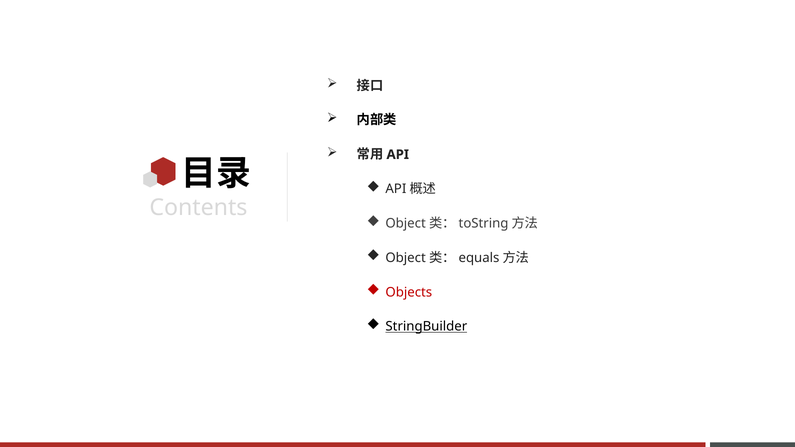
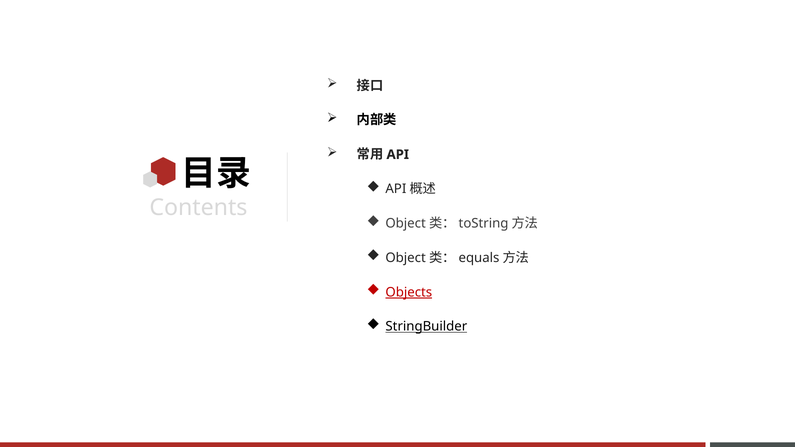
Objects underline: none -> present
